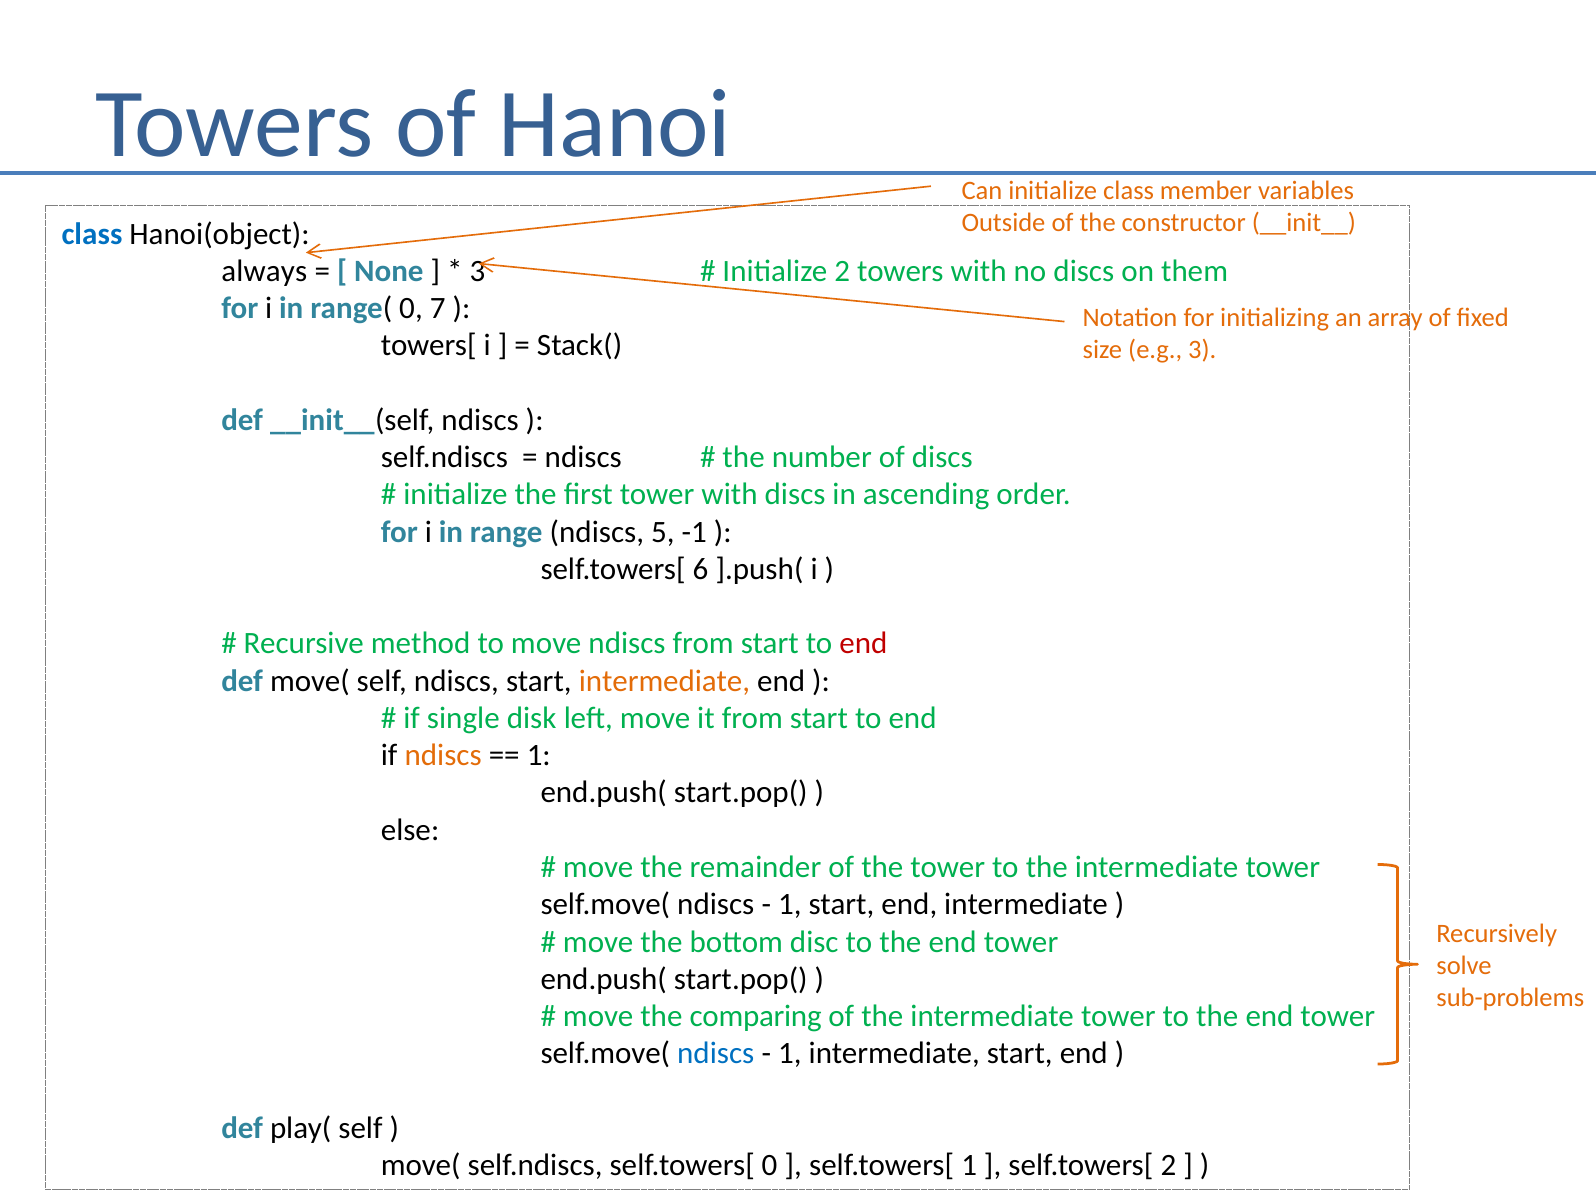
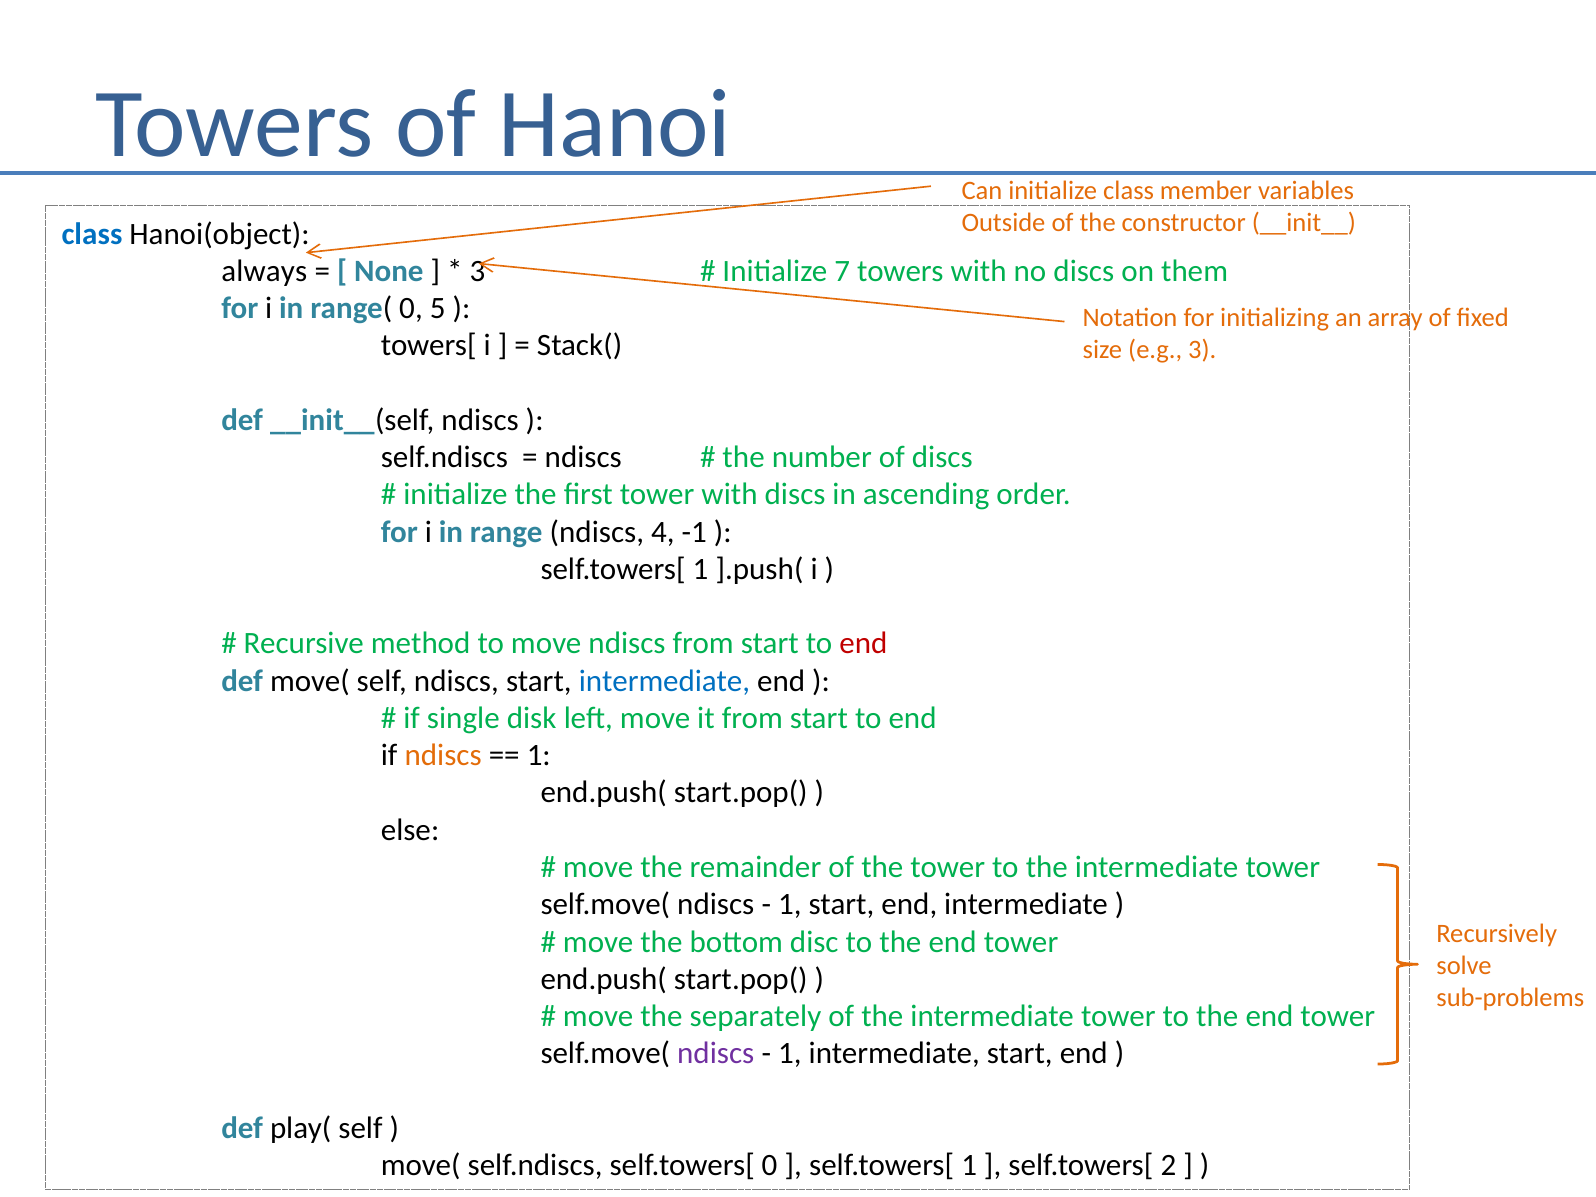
Initialize 2: 2 -> 7
7: 7 -> 5
5: 5 -> 4
6 at (700, 569): 6 -> 1
intermediate at (664, 681) colour: orange -> blue
comparing: comparing -> separately
ndiscs at (716, 1054) colour: blue -> purple
